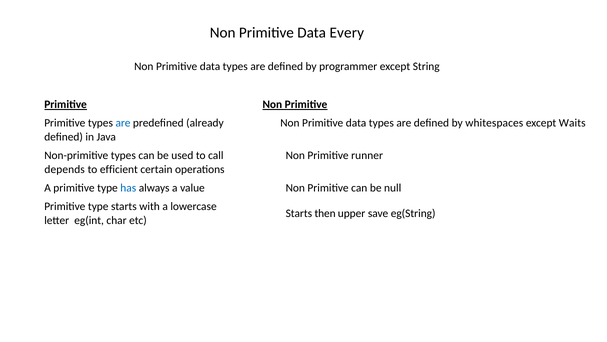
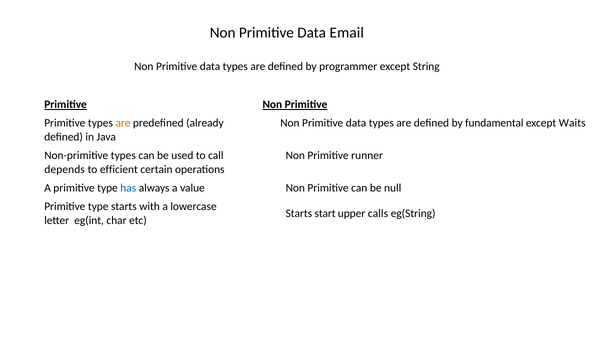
Every: Every -> Email
are at (123, 123) colour: blue -> orange
whitespaces: whitespaces -> fundamental
then: then -> start
save: save -> calls
